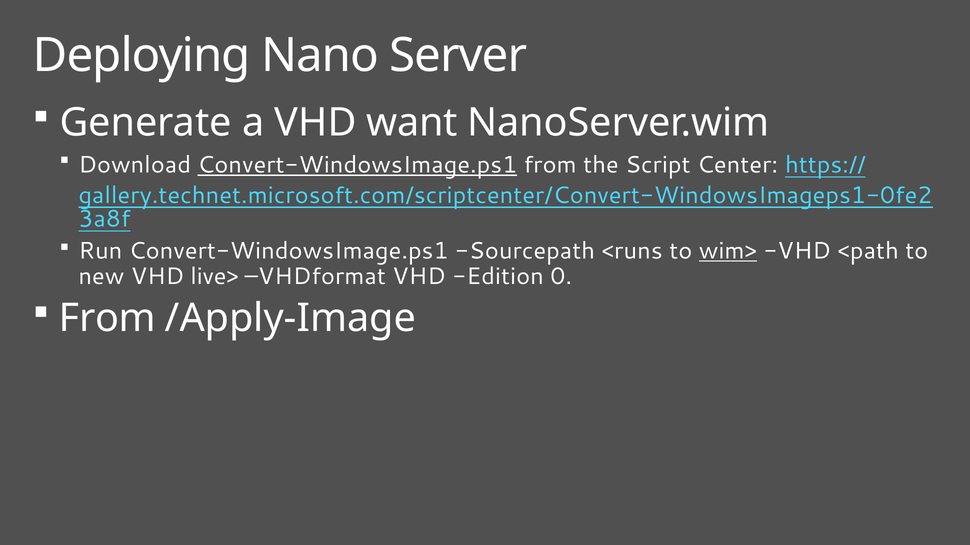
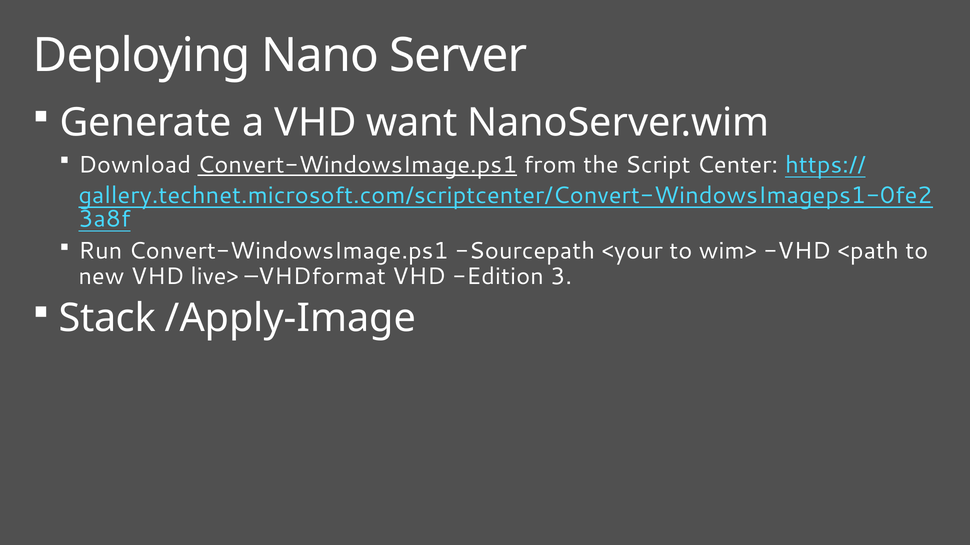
<runs: <runs -> <your
wim> underline: present -> none
0: 0 -> 3
From at (107, 319): From -> Stack
